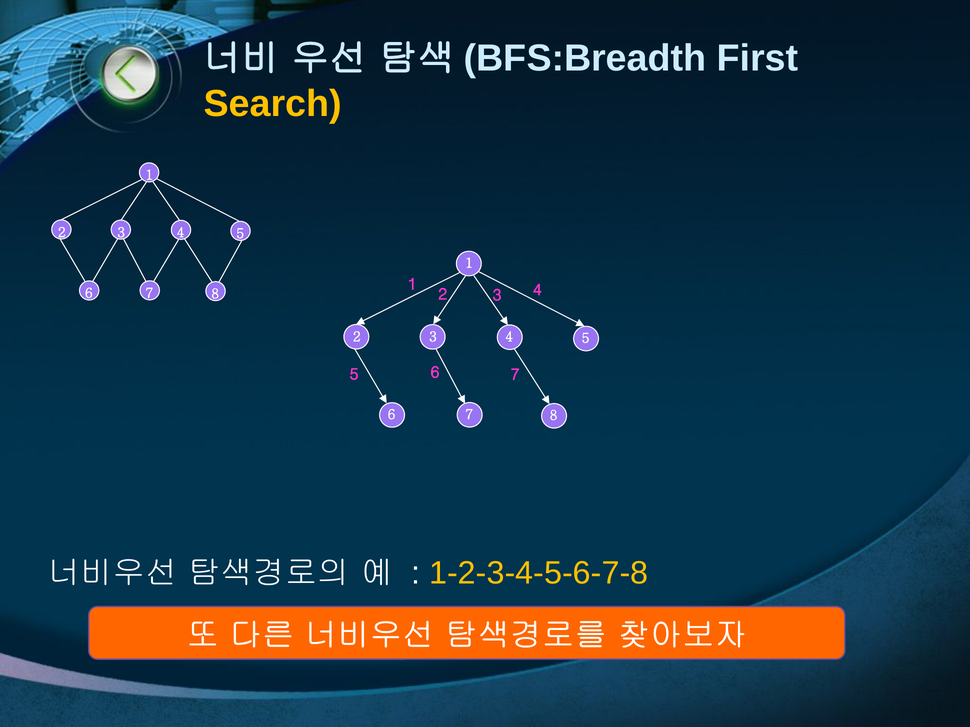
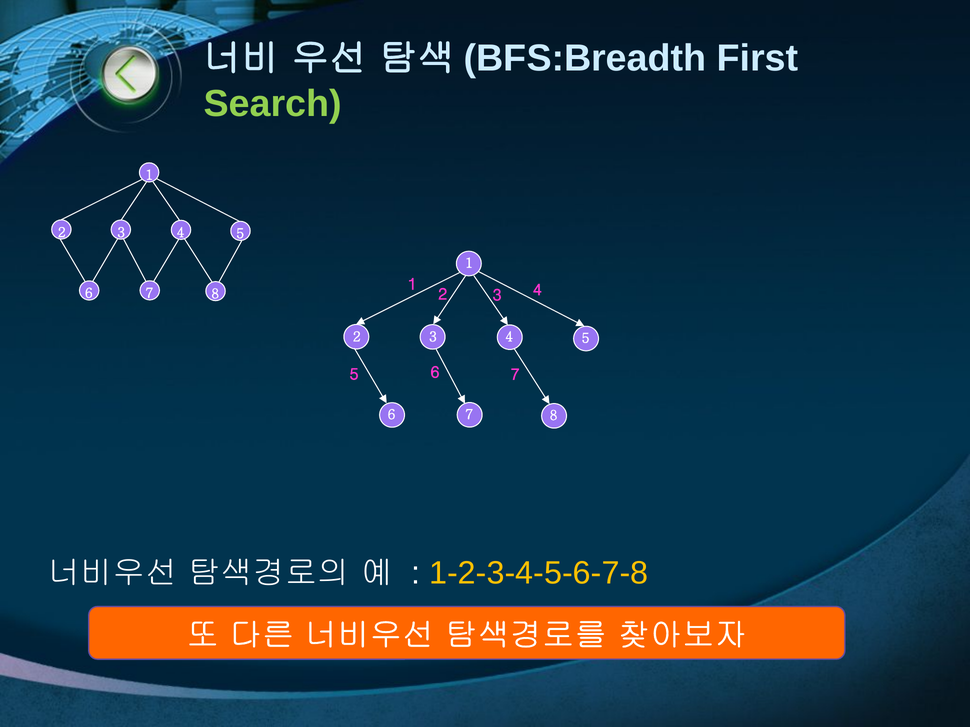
Search colour: yellow -> light green
